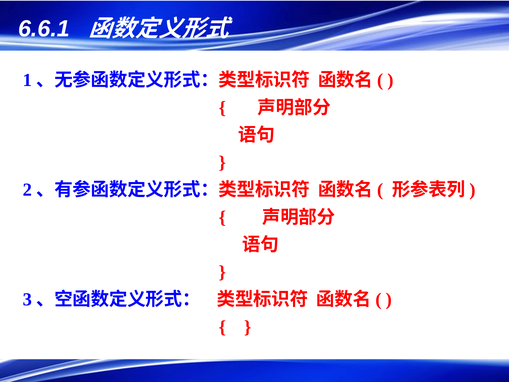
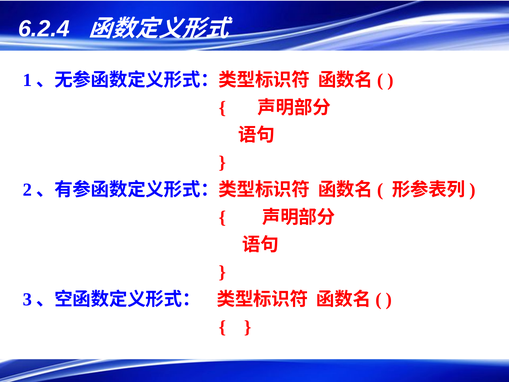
6.6.1: 6.6.1 -> 6.2.4
